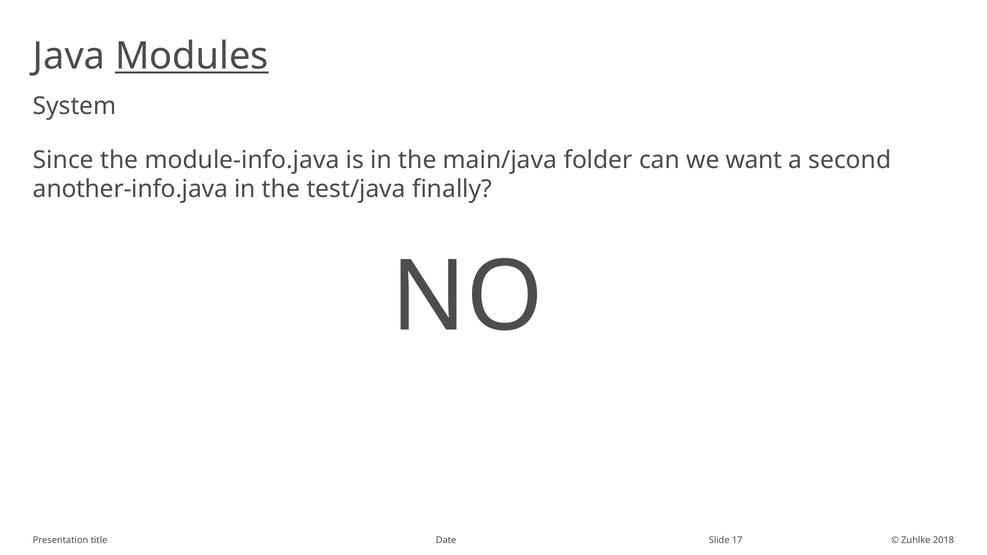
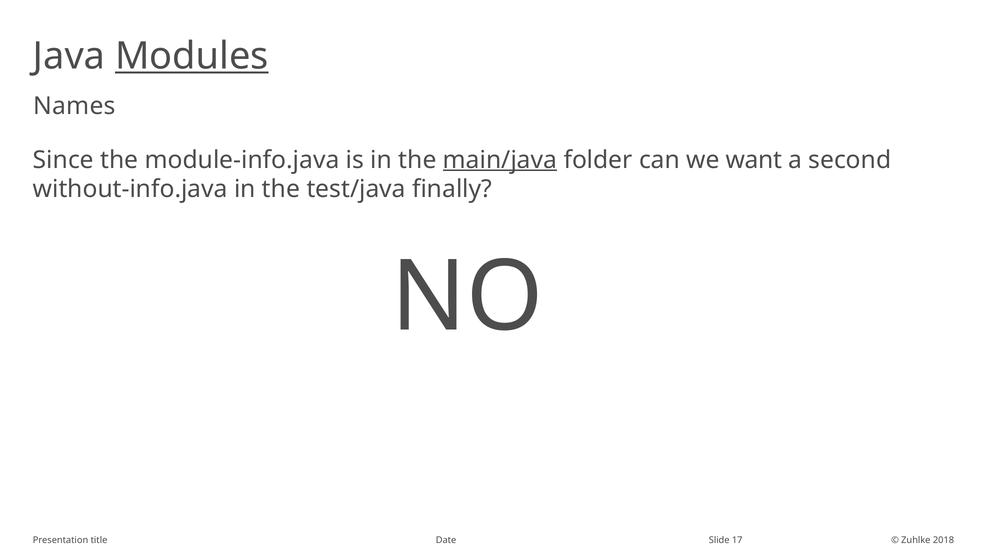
System: System -> Names
main/java underline: none -> present
another-info.java: another-info.java -> without-info.java
